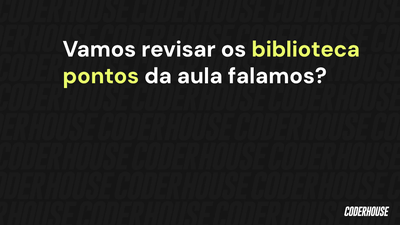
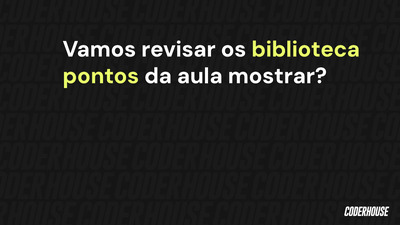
falamos: falamos -> mostrar
